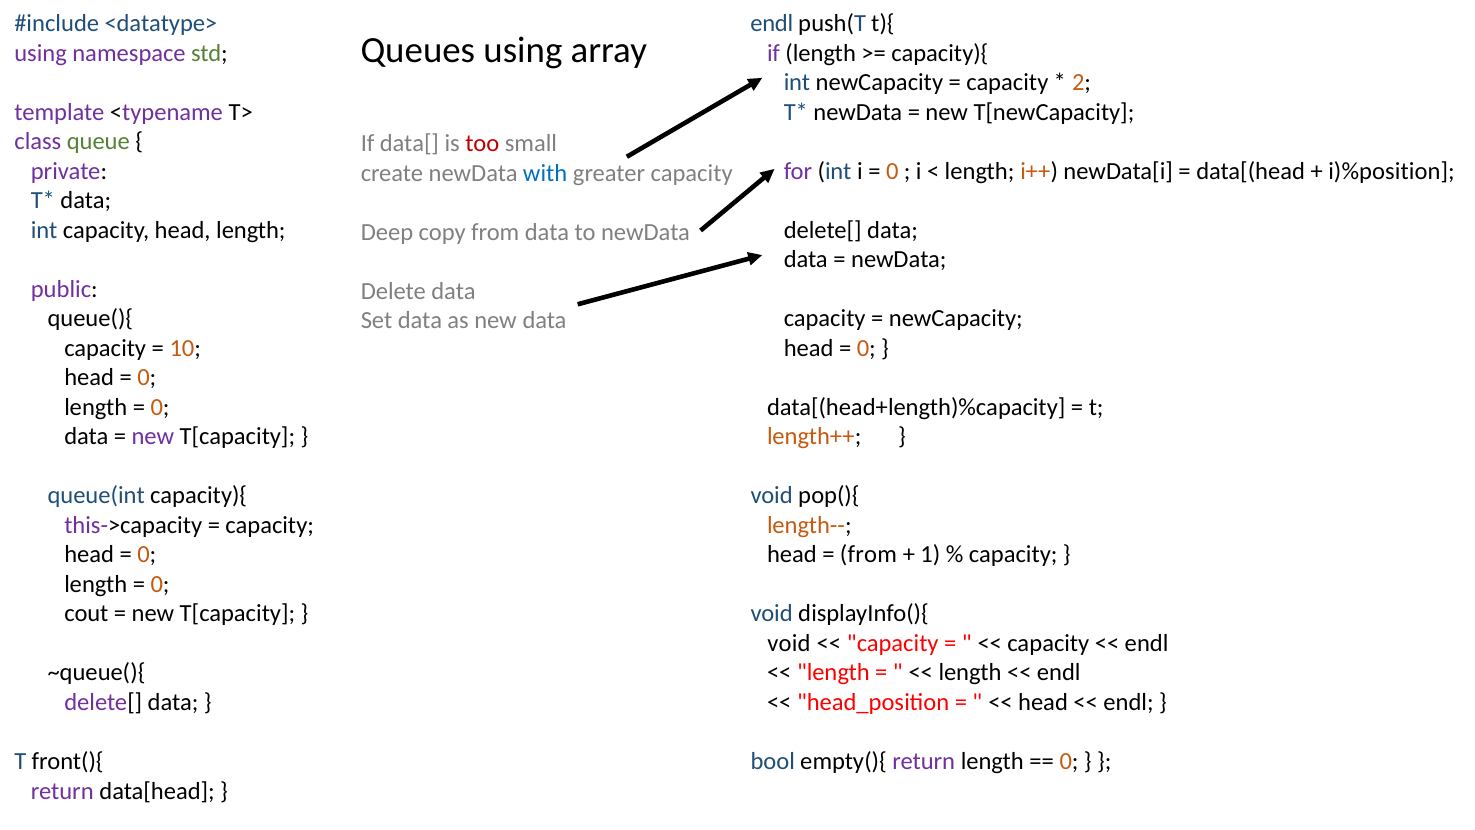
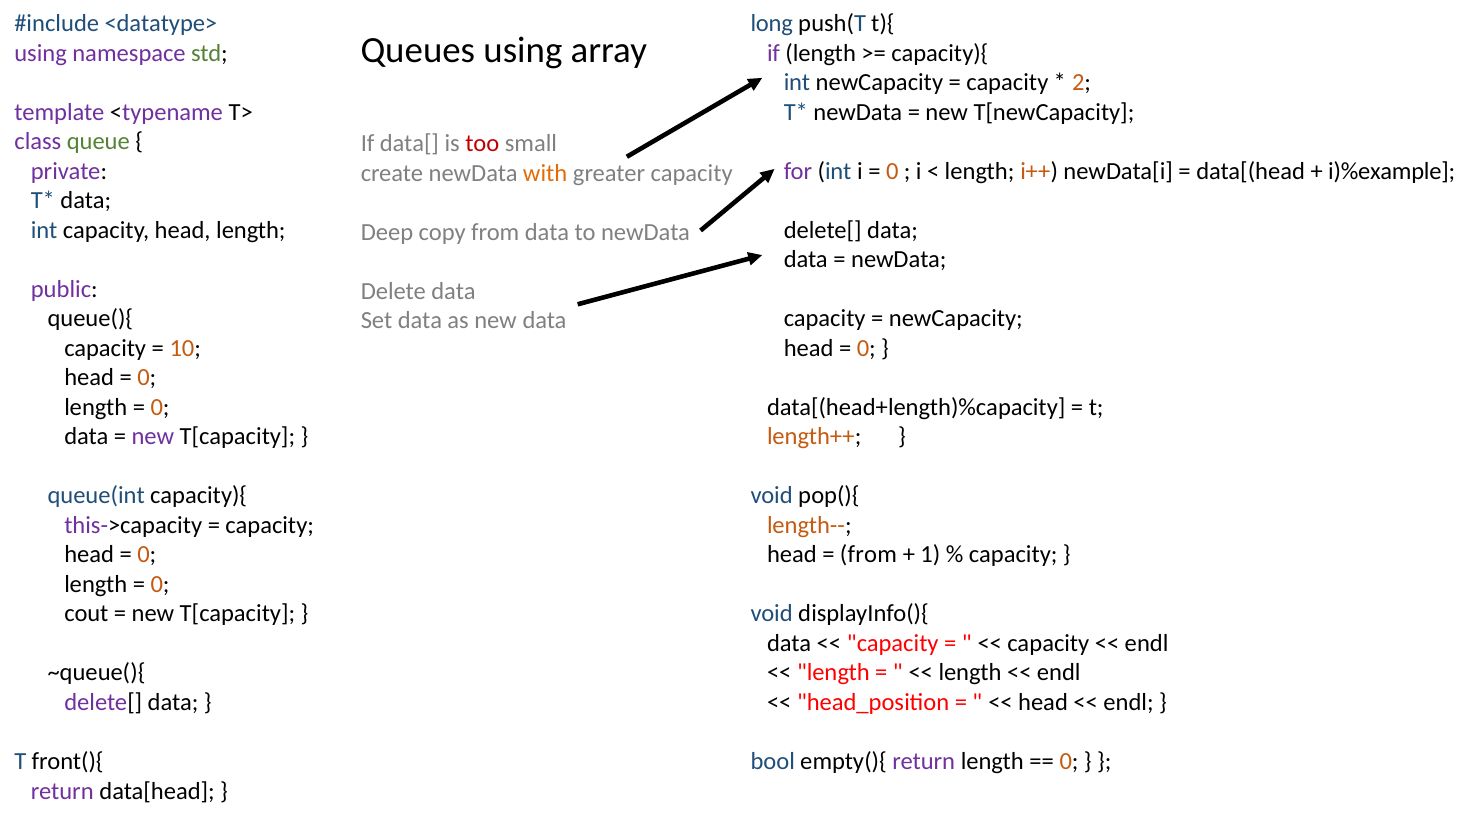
endl at (772, 24): endl -> long
i)%position: i)%position -> i)%example
with colour: blue -> orange
void at (789, 643): void -> data
